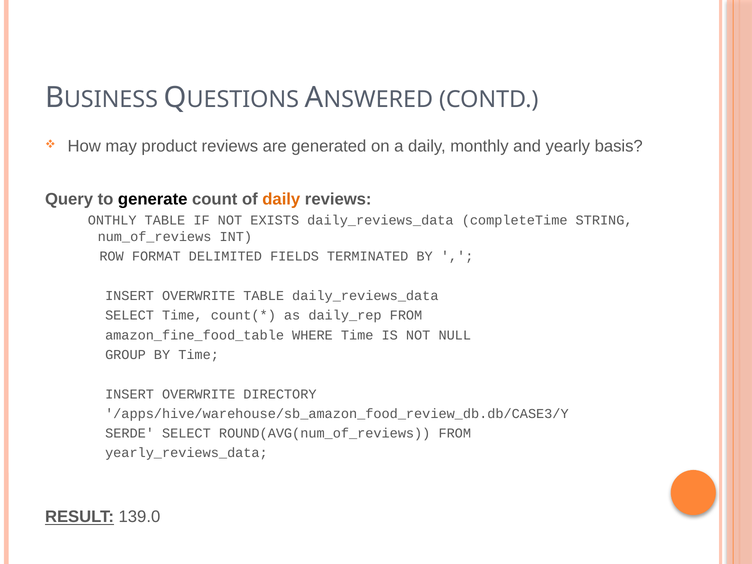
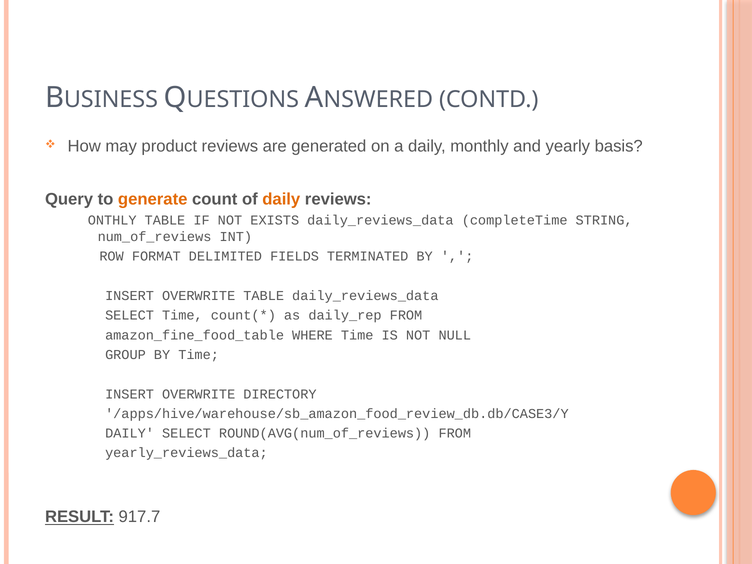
generate colour: black -> orange
SERDE at (130, 433): SERDE -> DAILY
139.0: 139.0 -> 917.7
